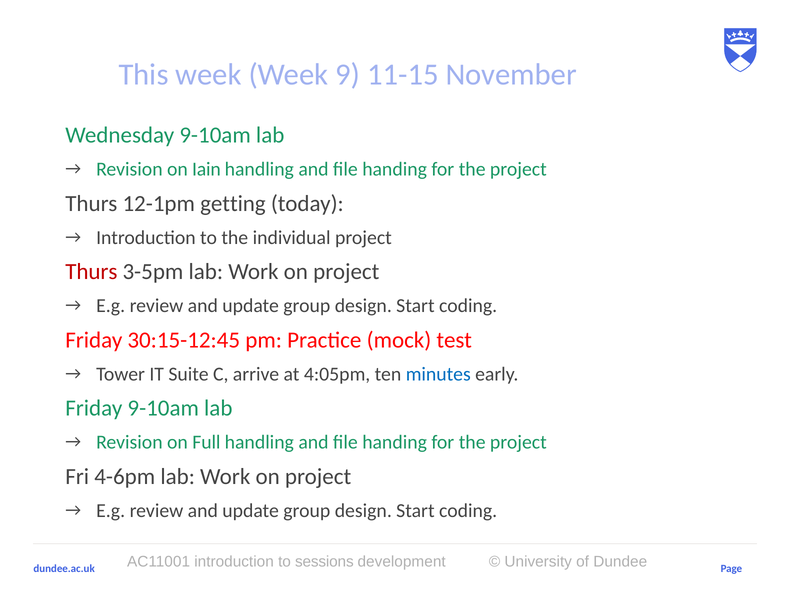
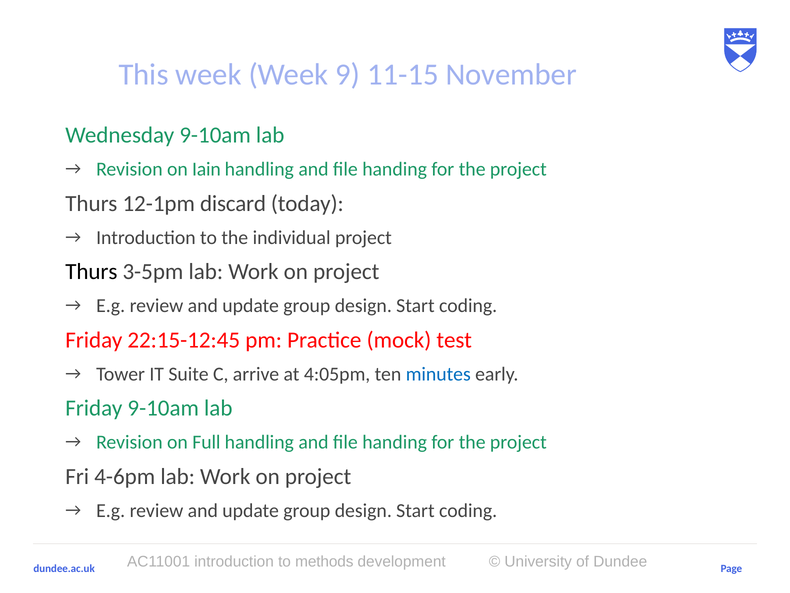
getting: getting -> discard
Thurs at (91, 272) colour: red -> black
30:15-12:45: 30:15-12:45 -> 22:15-12:45
sessions: sessions -> methods
